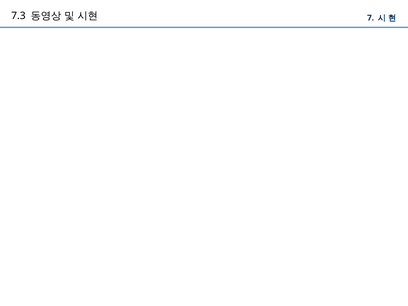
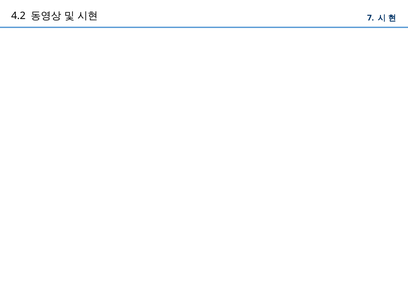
7.3: 7.3 -> 4.2
